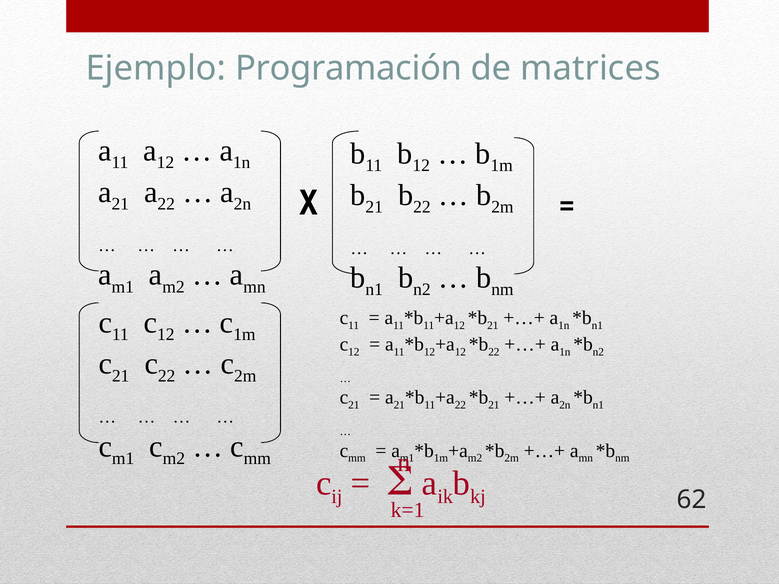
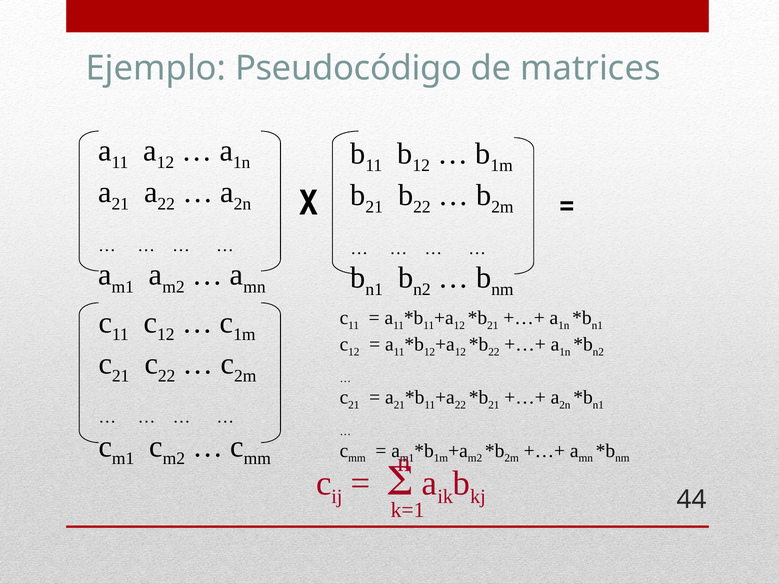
Programación: Programación -> Pseudocódigo
62: 62 -> 44
